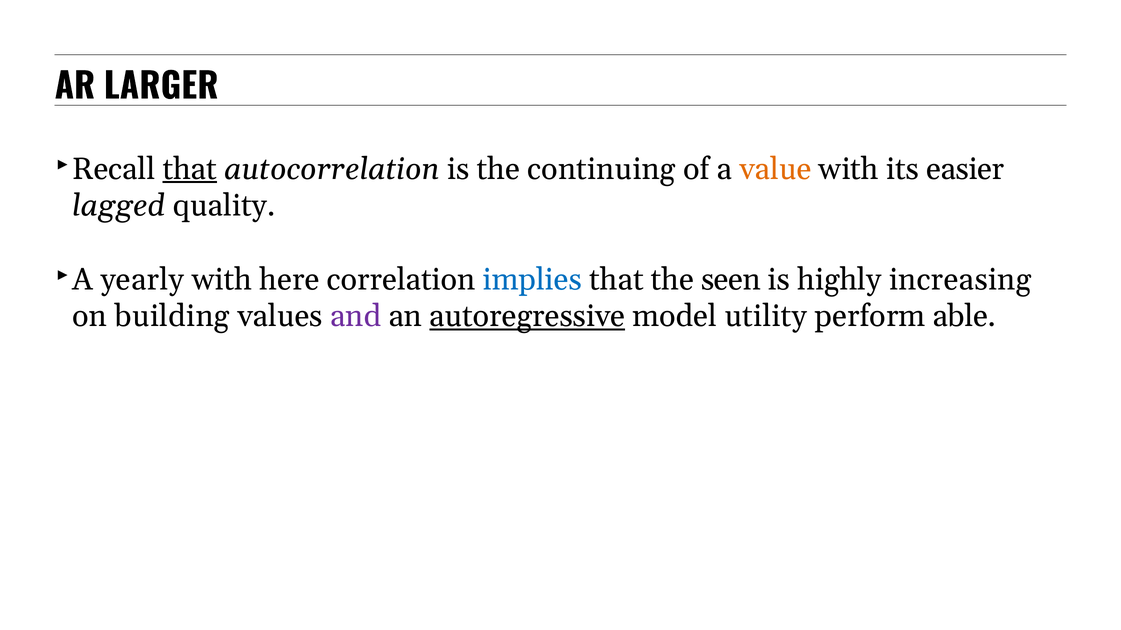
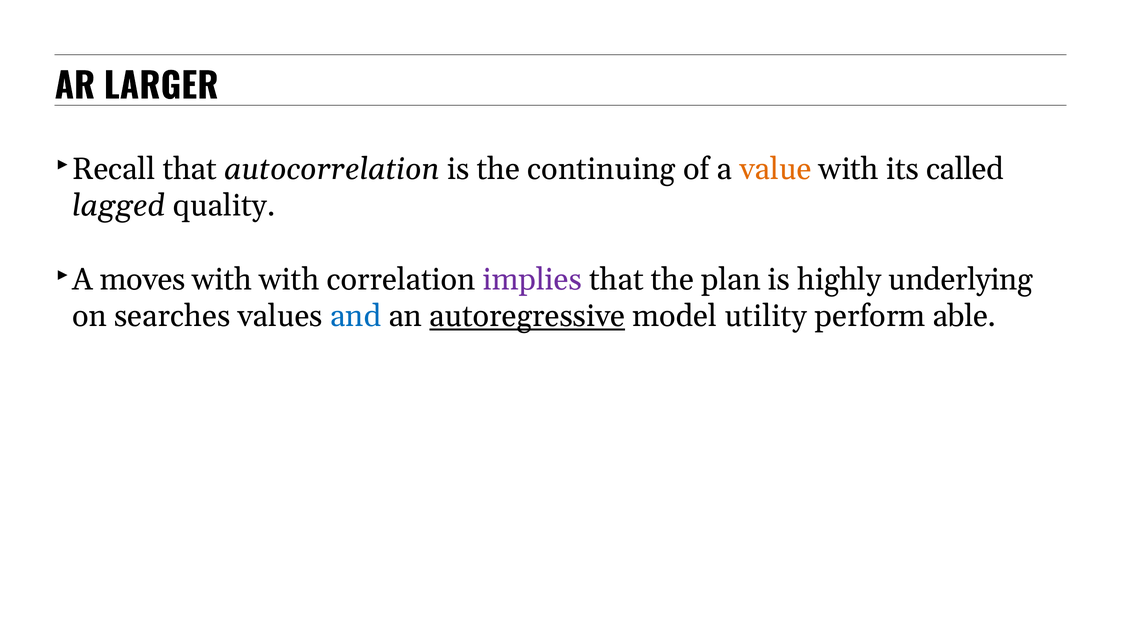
that at (190, 169) underline: present -> none
easier: easier -> called
yearly: yearly -> moves
with here: here -> with
implies colour: blue -> purple
seen: seen -> plan
increasing: increasing -> underlying
building: building -> searches
and colour: purple -> blue
